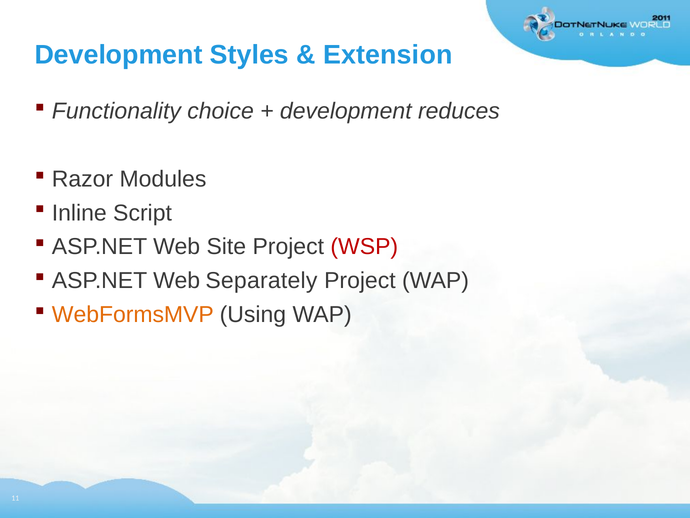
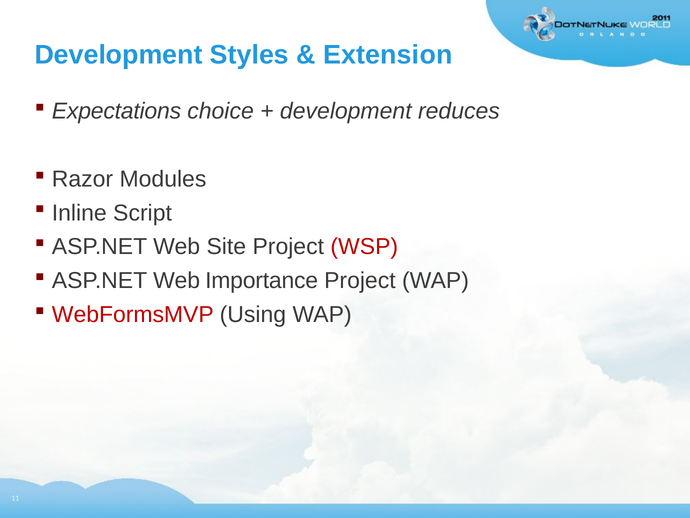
Functionality: Functionality -> Expectations
Separately: Separately -> Importance
WebFormsMVP colour: orange -> red
